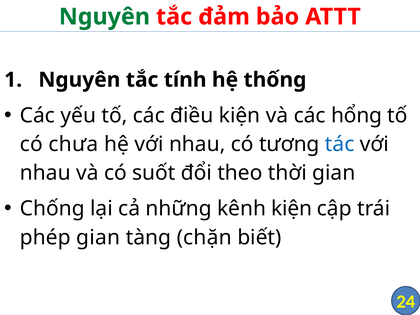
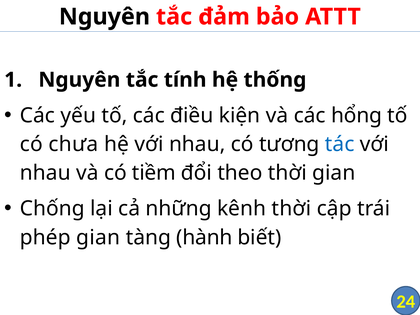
Nguyên at (104, 17) colour: green -> black
suốt: suốt -> tiềm
kênh kiện: kiện -> thời
chặn: chặn -> hành
